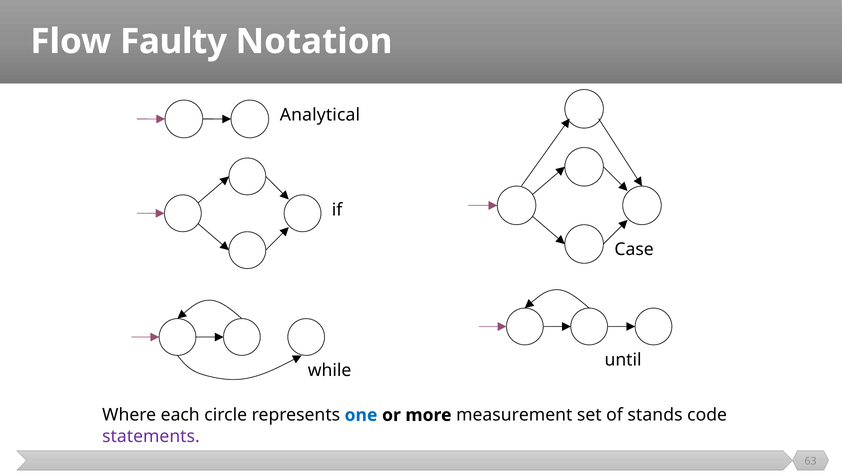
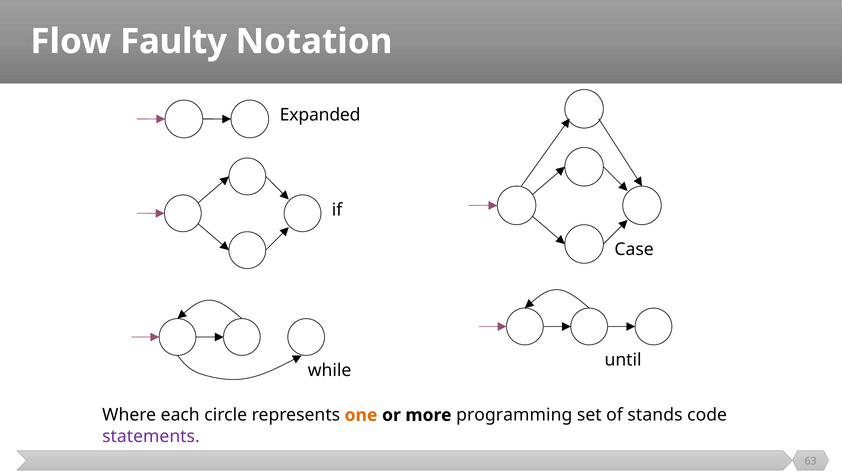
Analytical: Analytical -> Expanded
one colour: blue -> orange
measurement: measurement -> programming
